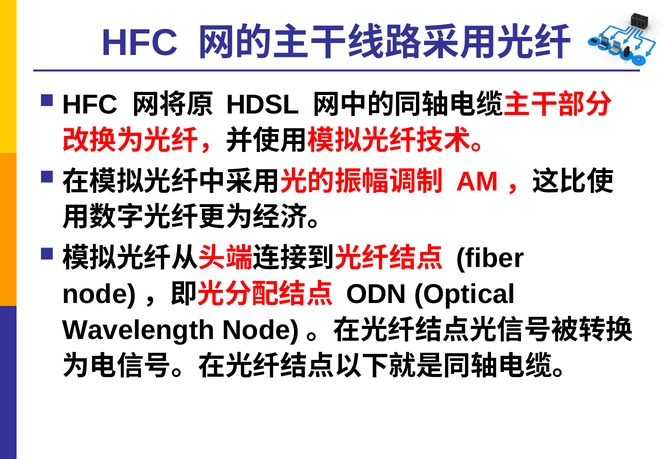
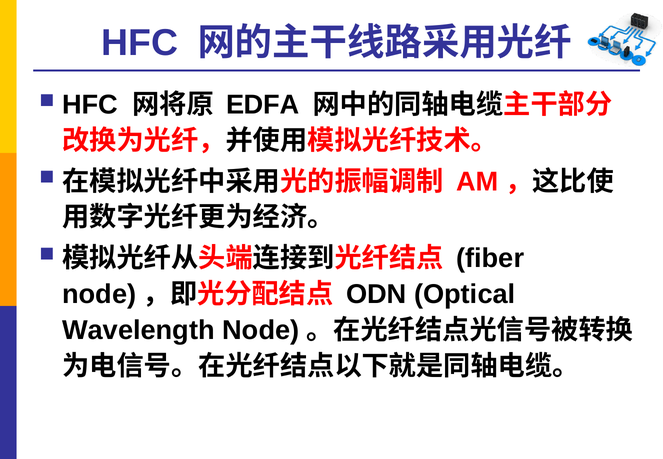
HDSL: HDSL -> EDFA
